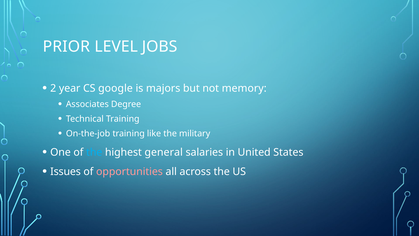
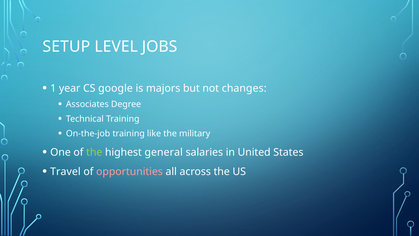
PRIOR: PRIOR -> SETUP
2: 2 -> 1
memory: memory -> changes
the at (94, 152) colour: light blue -> light green
Issues: Issues -> Travel
